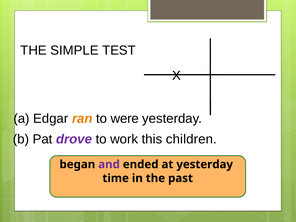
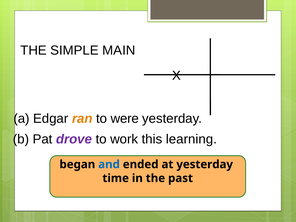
TEST: TEST -> MAIN
children: children -> learning
and colour: purple -> blue
